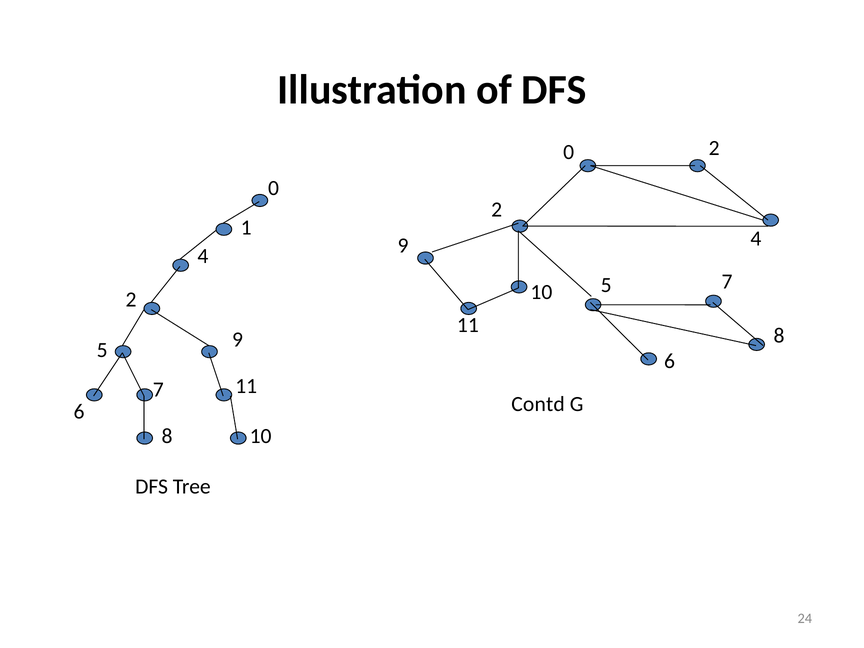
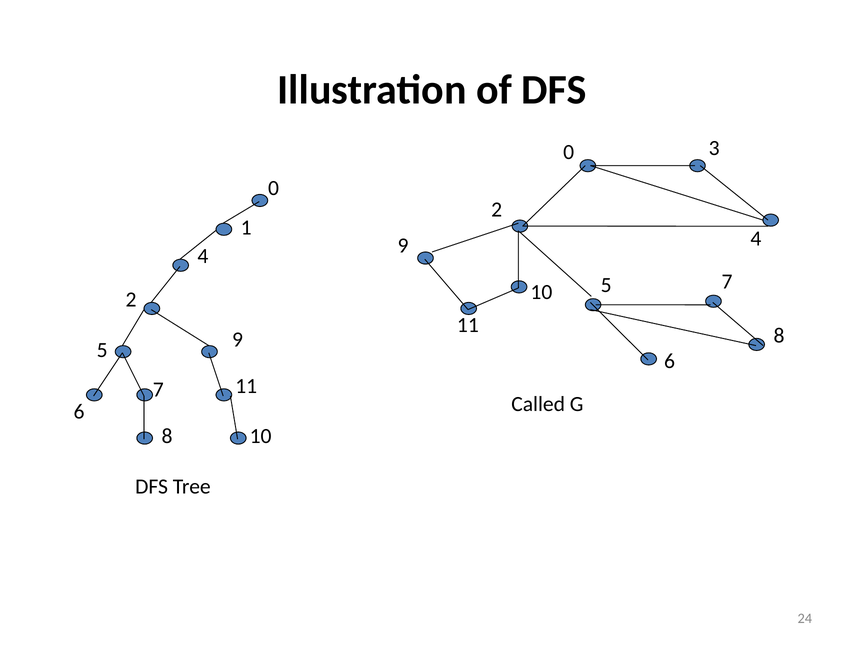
0 2: 2 -> 3
Contd: Contd -> Called
